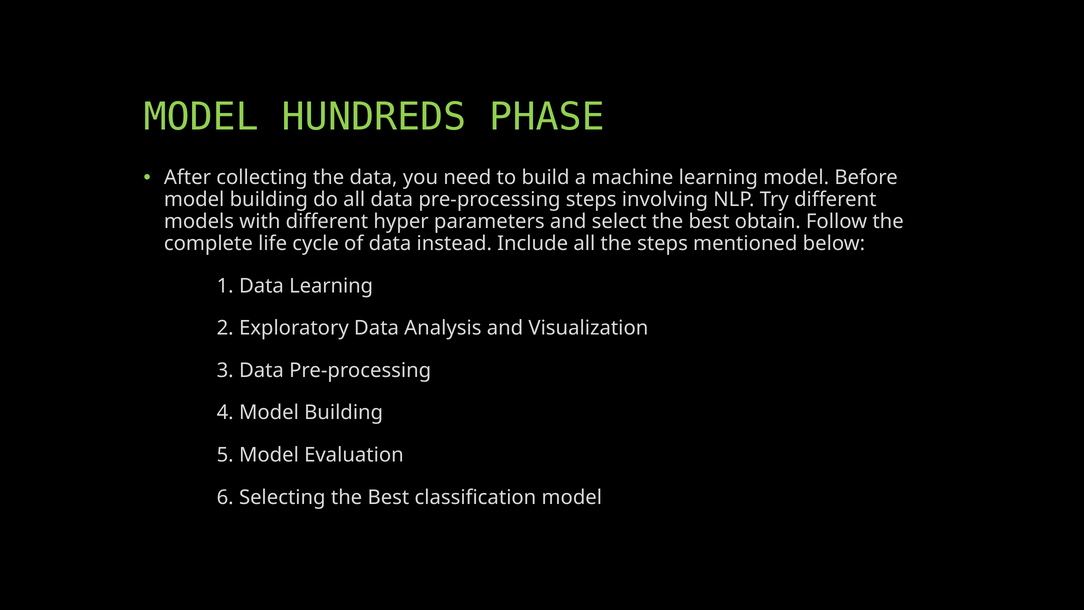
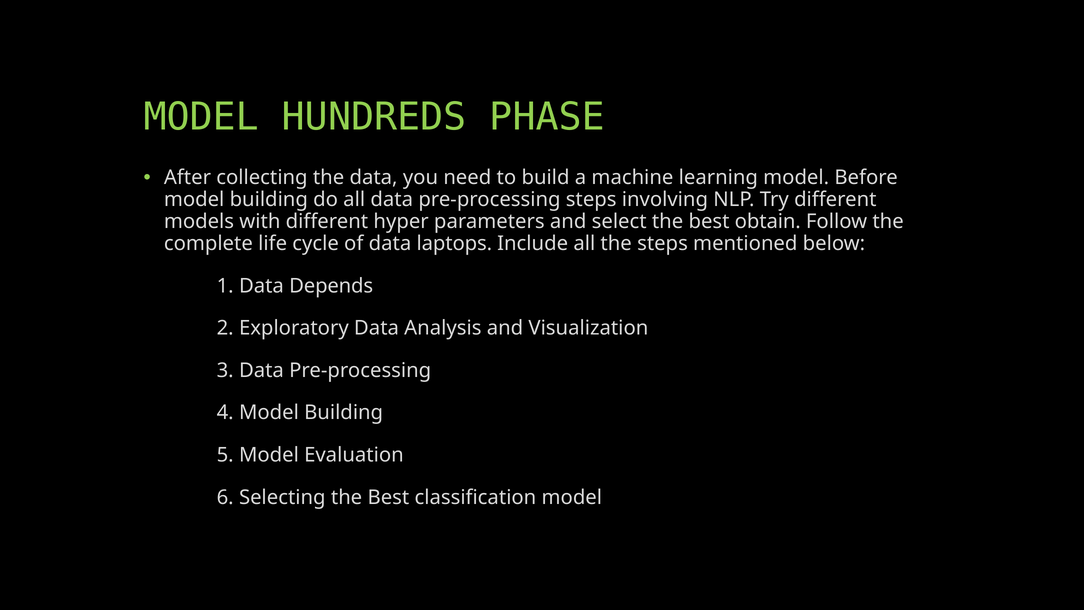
instead: instead -> laptops
Data Learning: Learning -> Depends
